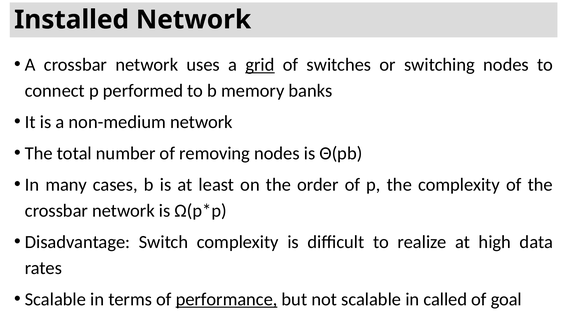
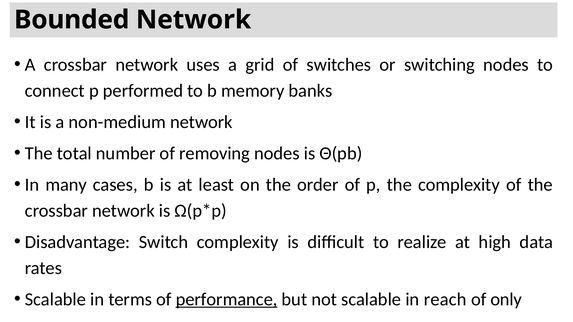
Installed: Installed -> Bounded
grid underline: present -> none
called: called -> reach
goal: goal -> only
